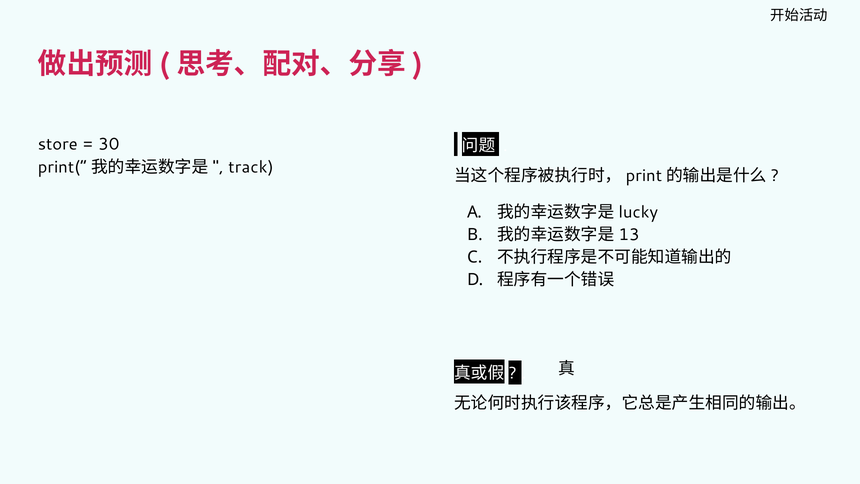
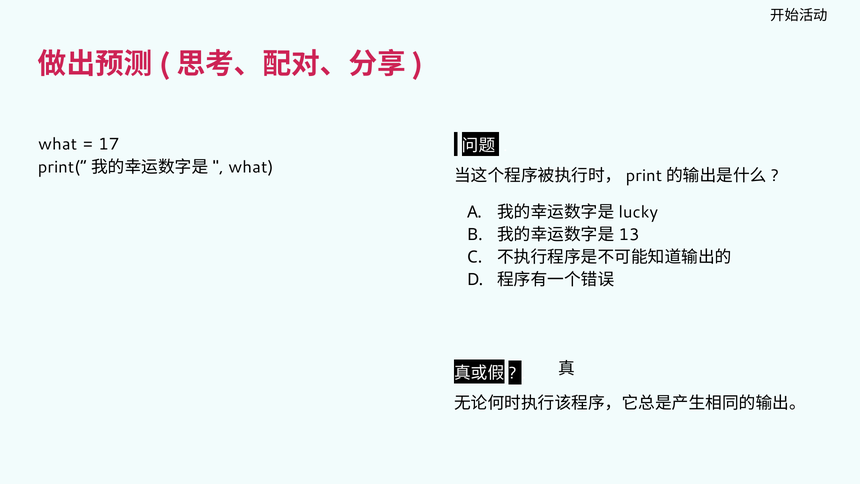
store at (58, 144): store -> what
30: 30 -> 17
track at (251, 167): track -> what
